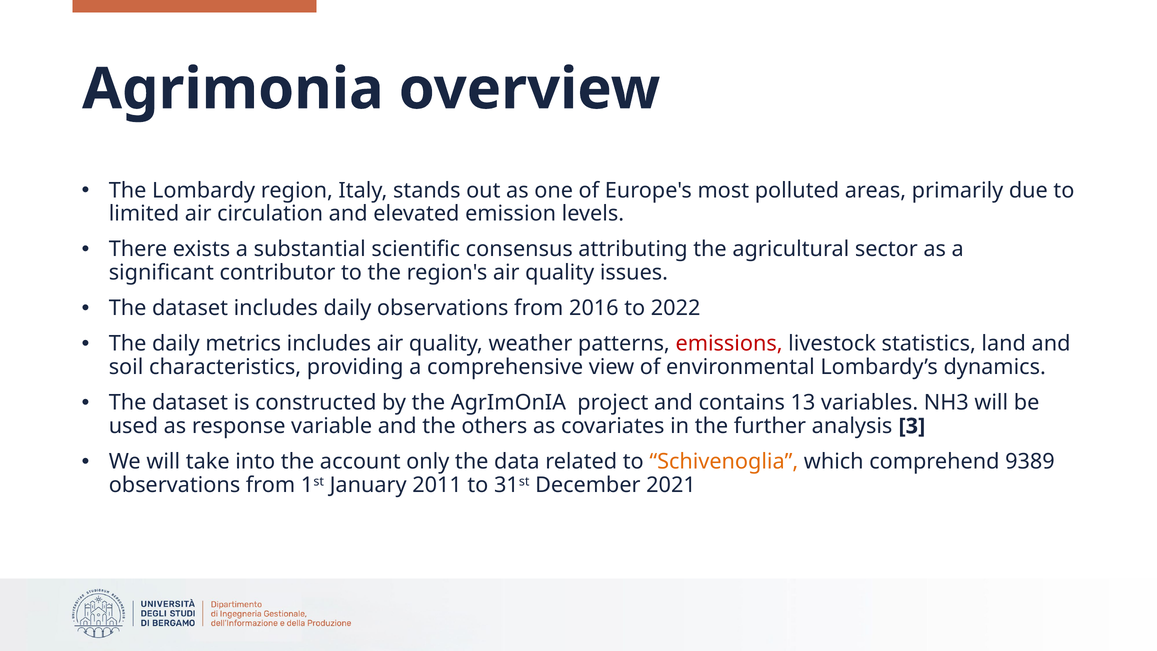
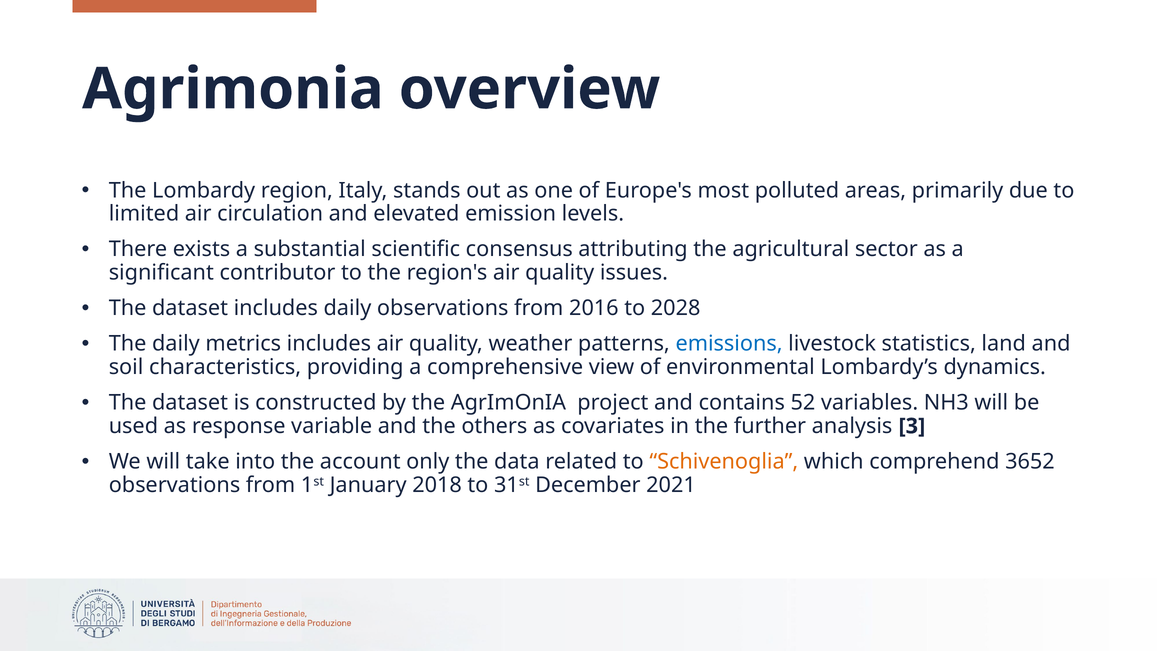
2022: 2022 -> 2028
emissions colour: red -> blue
13: 13 -> 52
9389: 9389 -> 3652
2011: 2011 -> 2018
